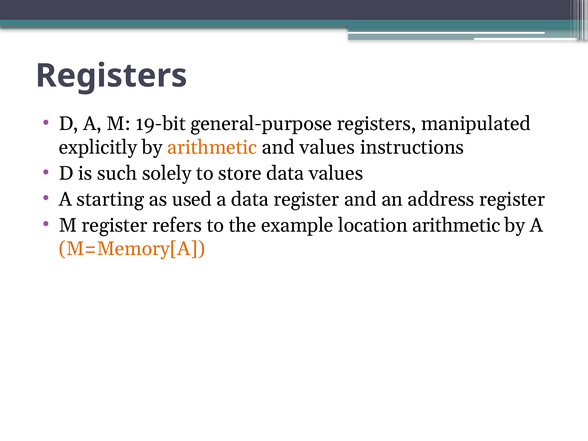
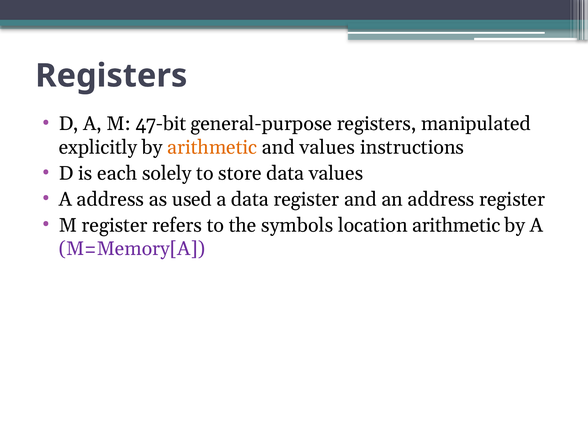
19-bit: 19-bit -> 47-bit
such: such -> each
A starting: starting -> address
example: example -> symbols
M=Memory[A colour: orange -> purple
